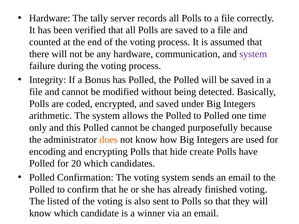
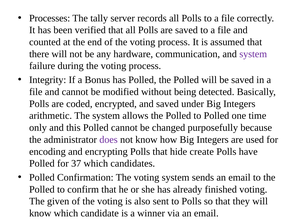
Hardware at (50, 18): Hardware -> Processes
does colour: orange -> purple
20: 20 -> 37
listed: listed -> given
